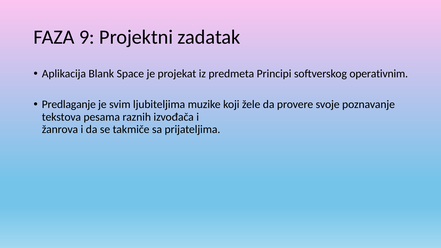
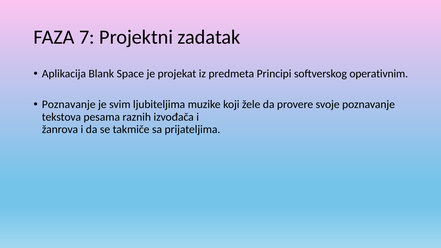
9: 9 -> 7
Predlaganje at (69, 105): Predlaganje -> Poznavanje
